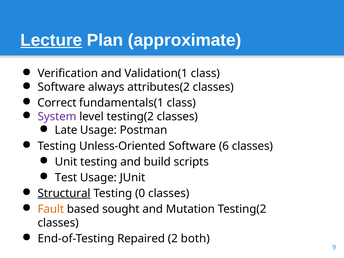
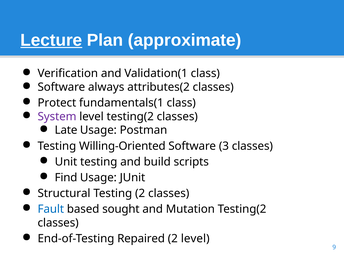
Correct: Correct -> Protect
Unless-Oriented: Unless-Oriented -> Willing-Oriented
6: 6 -> 3
Test: Test -> Find
Structural underline: present -> none
Testing 0: 0 -> 2
Fault colour: orange -> blue
2 both: both -> level
